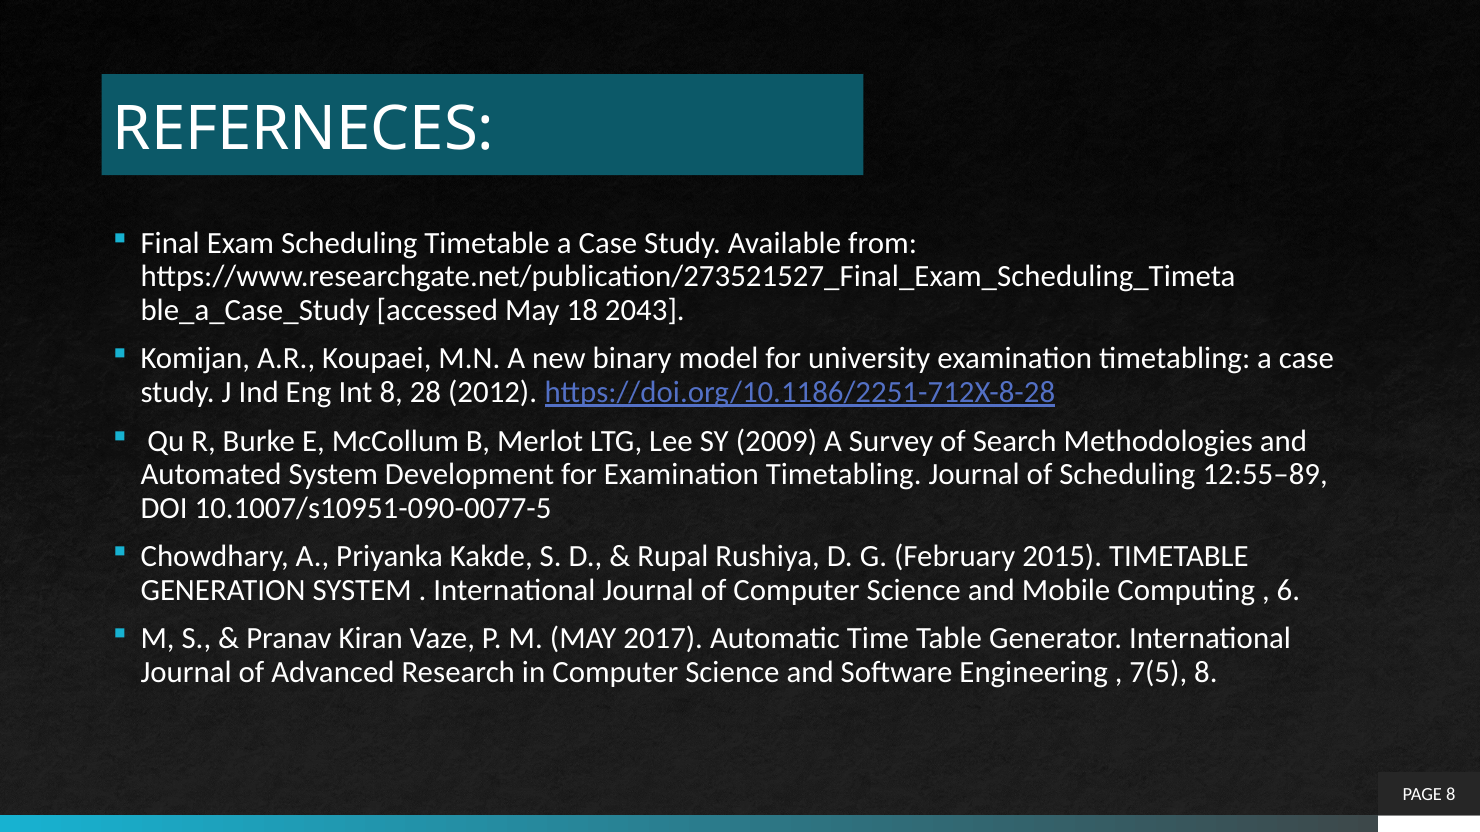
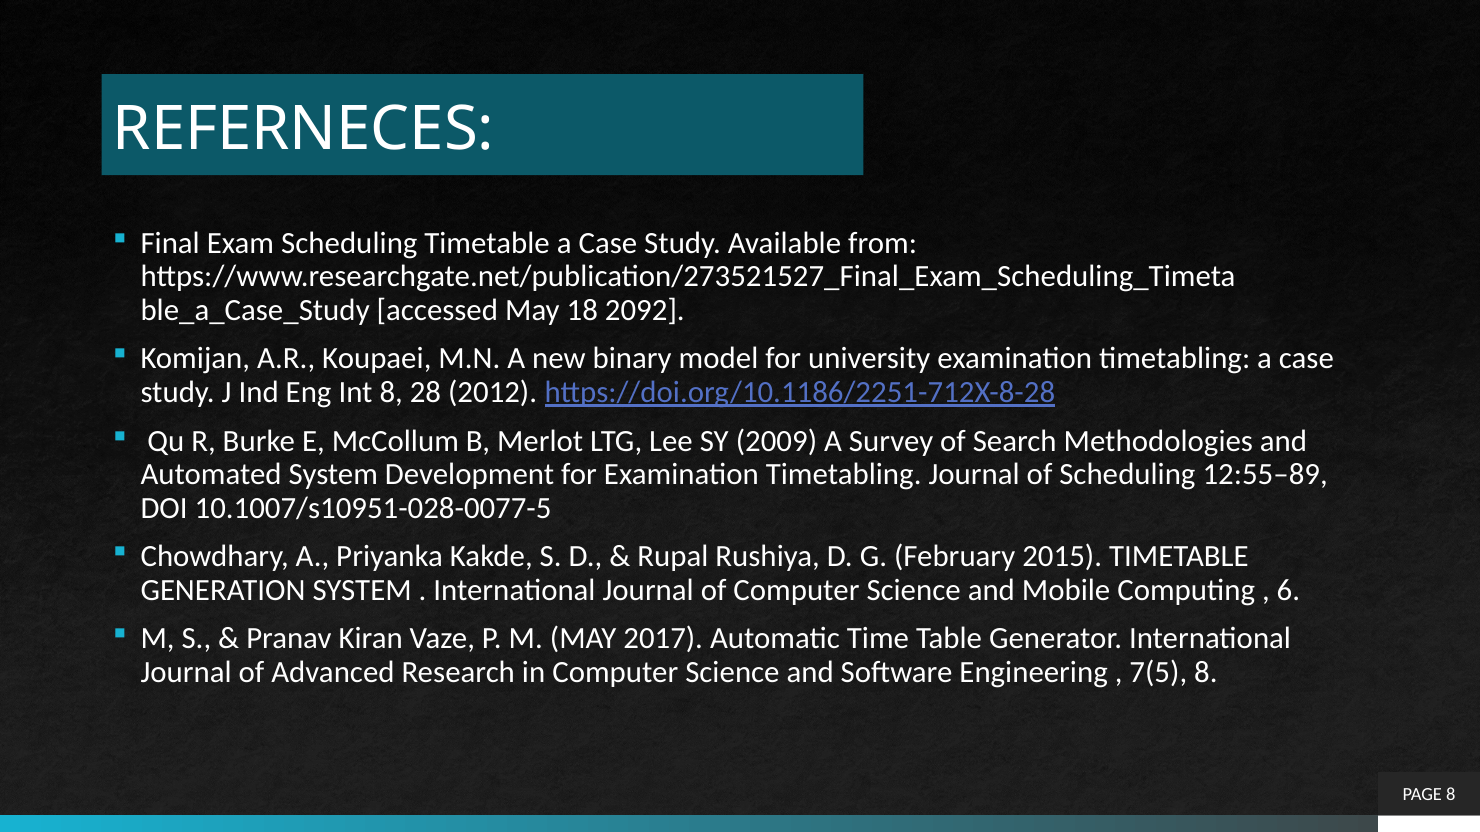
2043: 2043 -> 2092
10.1007/s10951-090-0077-5: 10.1007/s10951-090-0077-5 -> 10.1007/s10951-028-0077-5
